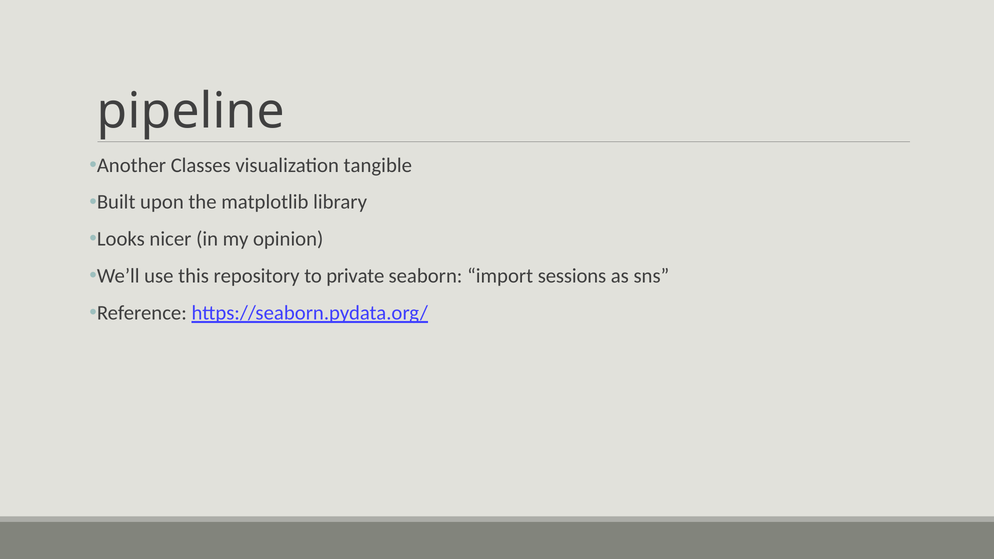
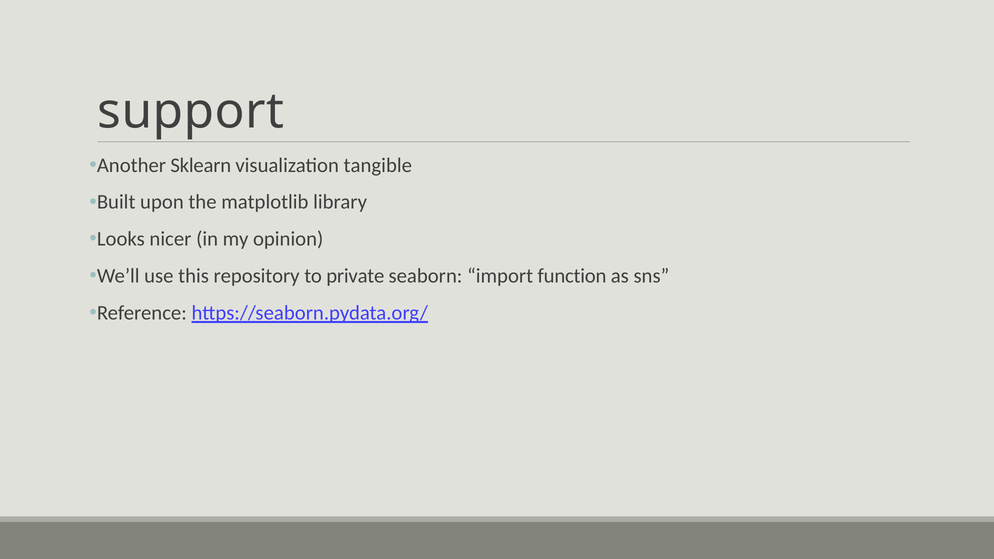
pipeline: pipeline -> support
Classes: Classes -> Sklearn
sessions: sessions -> function
